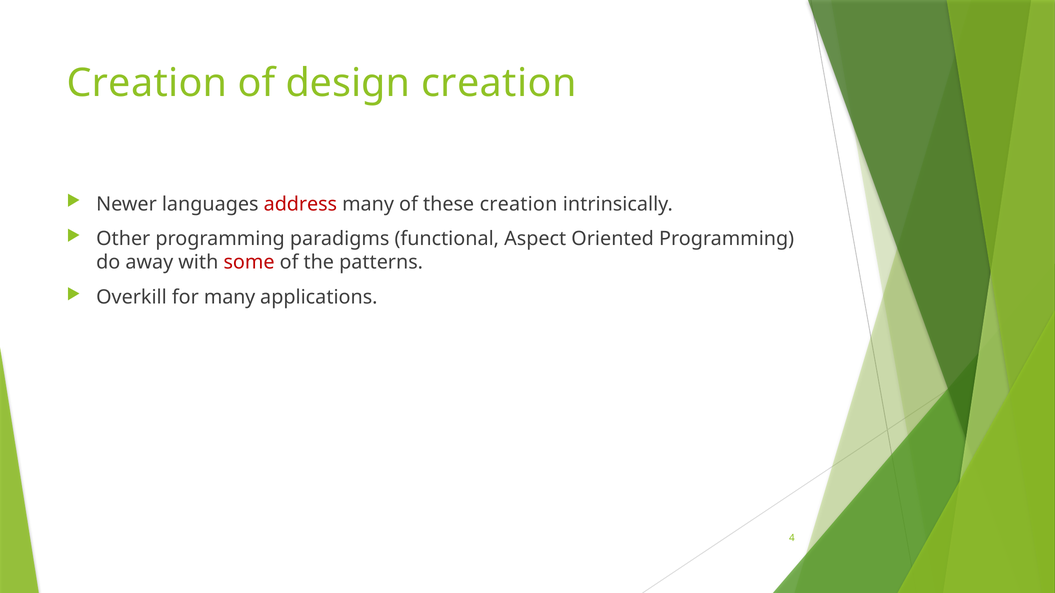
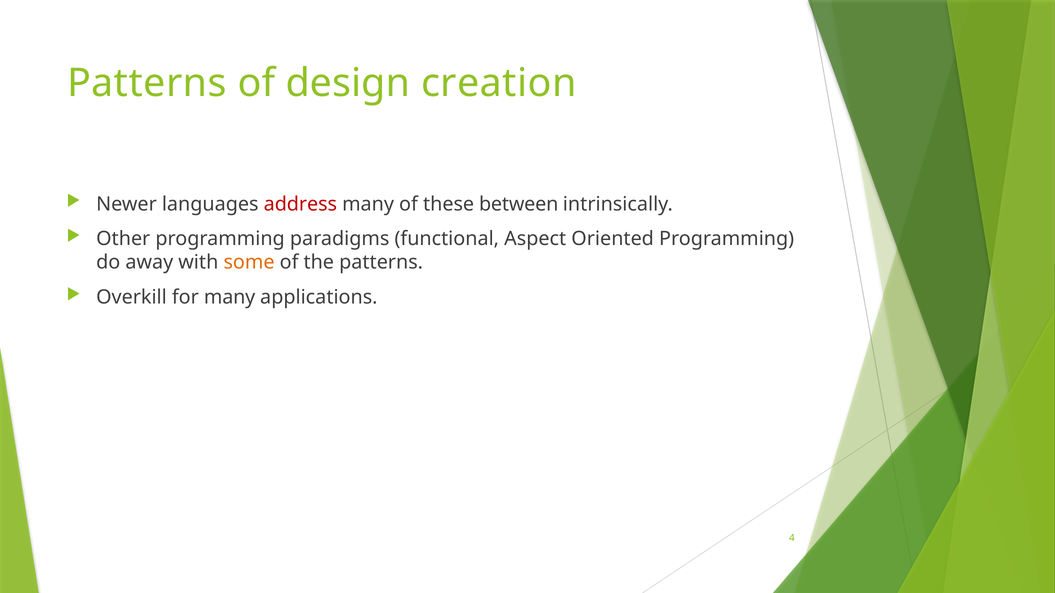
Creation at (147, 83): Creation -> Patterns
these creation: creation -> between
some colour: red -> orange
